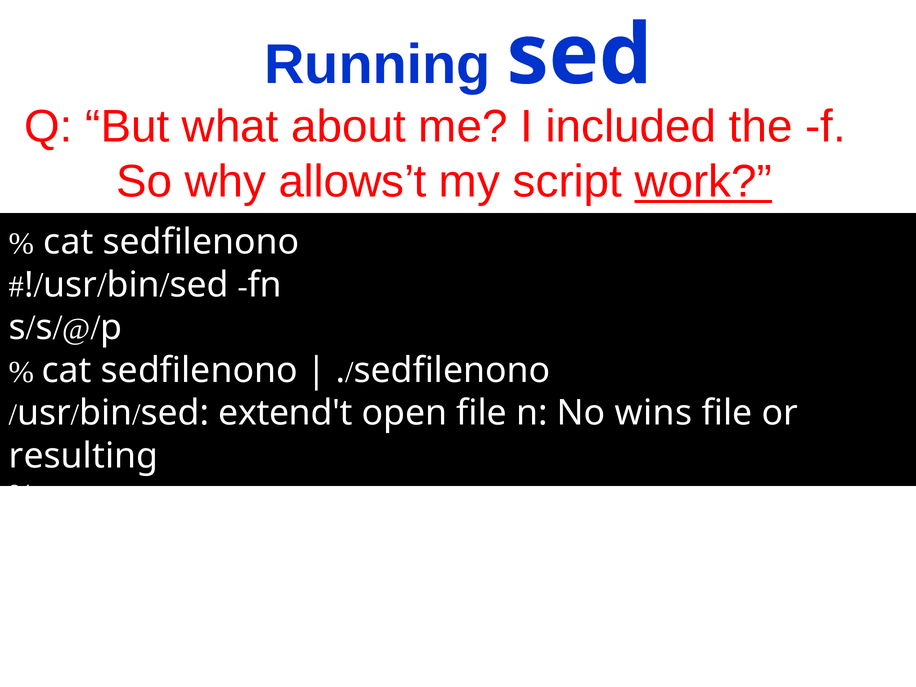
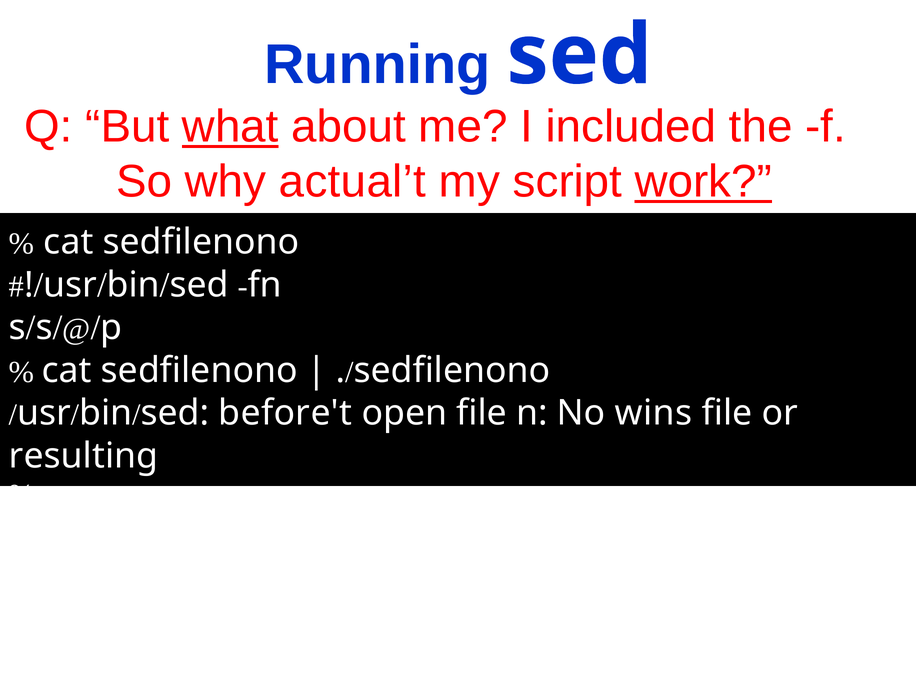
what underline: none -> present
allows’t: allows’t -> actual’t
extend't: extend't -> before't
